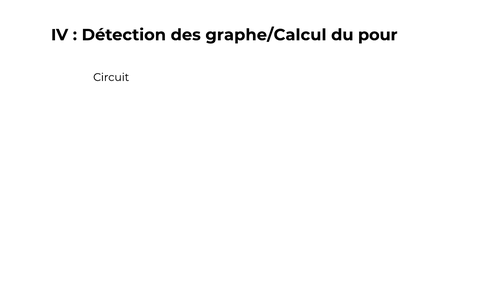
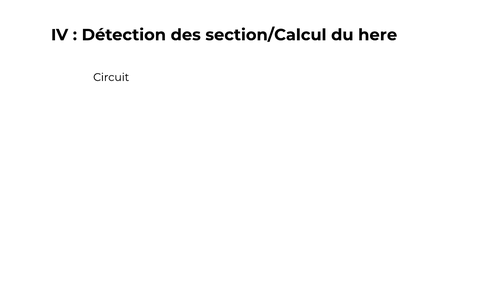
graphe/Calcul: graphe/Calcul -> section/Calcul
pour: pour -> here
